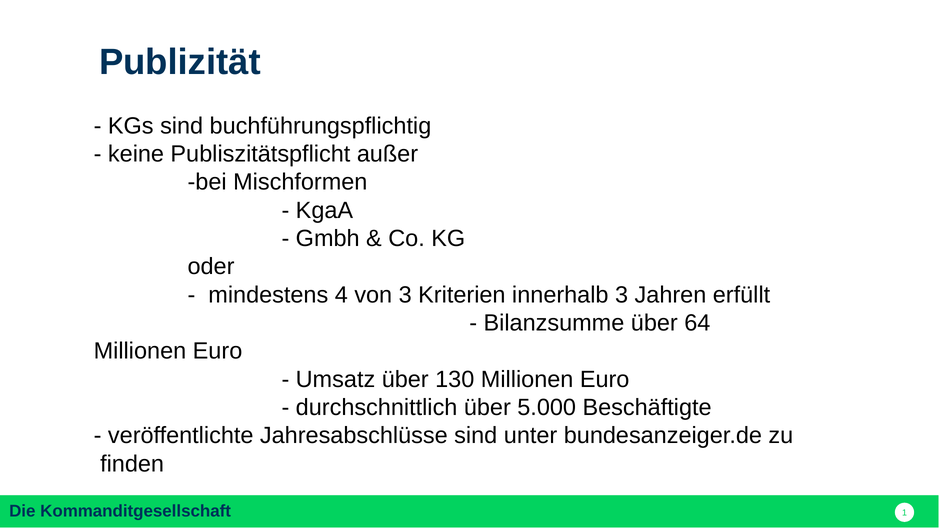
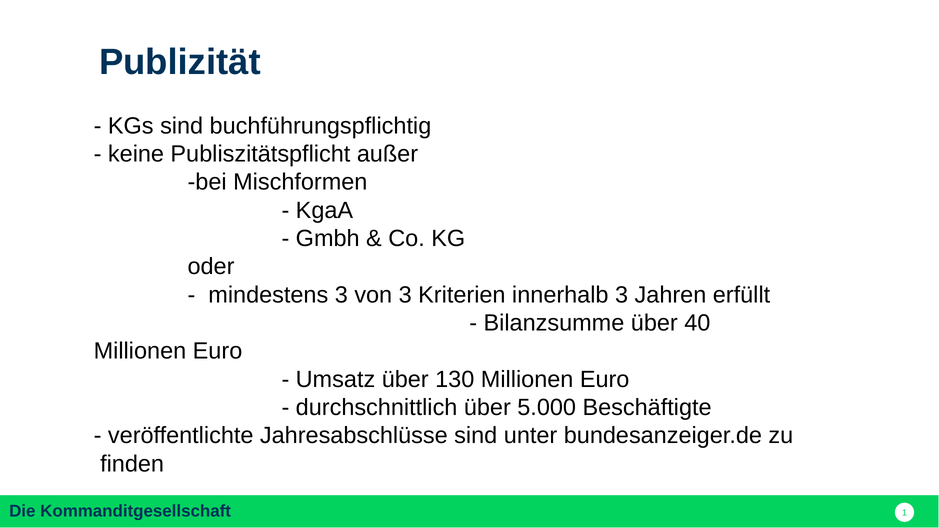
mindestens 4: 4 -> 3
64: 64 -> 40
